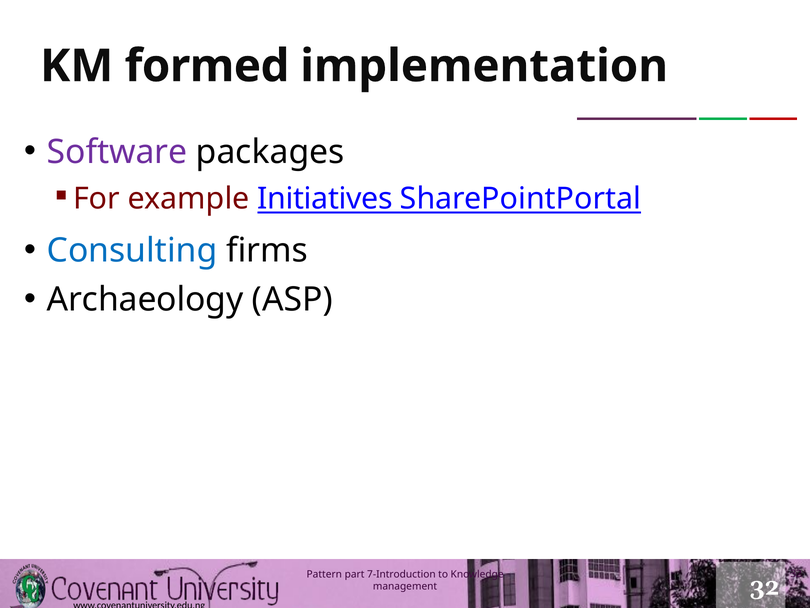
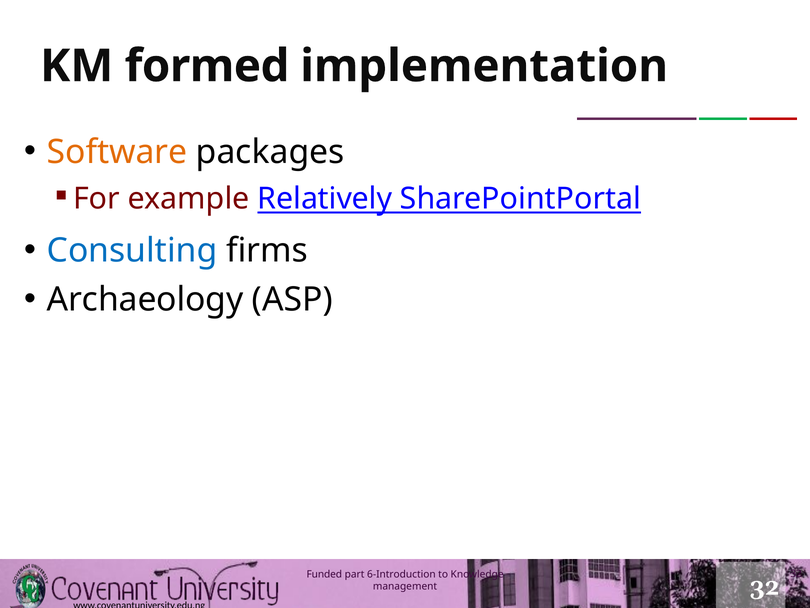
Software colour: purple -> orange
Initiatives: Initiatives -> Relatively
Pattern: Pattern -> Funded
7-Introduction: 7-Introduction -> 6-Introduction
